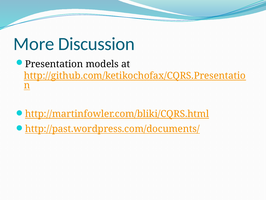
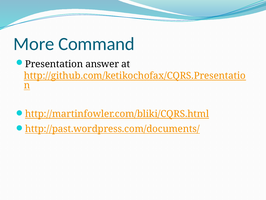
Discussion: Discussion -> Command
models: models -> answer
